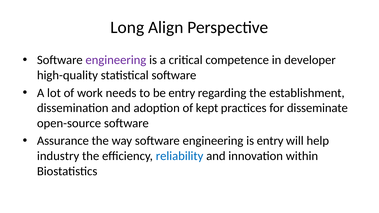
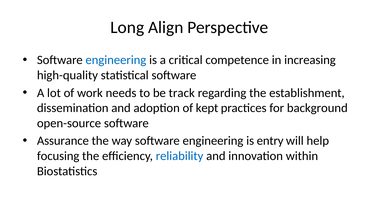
engineering at (116, 60) colour: purple -> blue
developer: developer -> increasing
be entry: entry -> track
disseminate: disseminate -> background
industry: industry -> focusing
